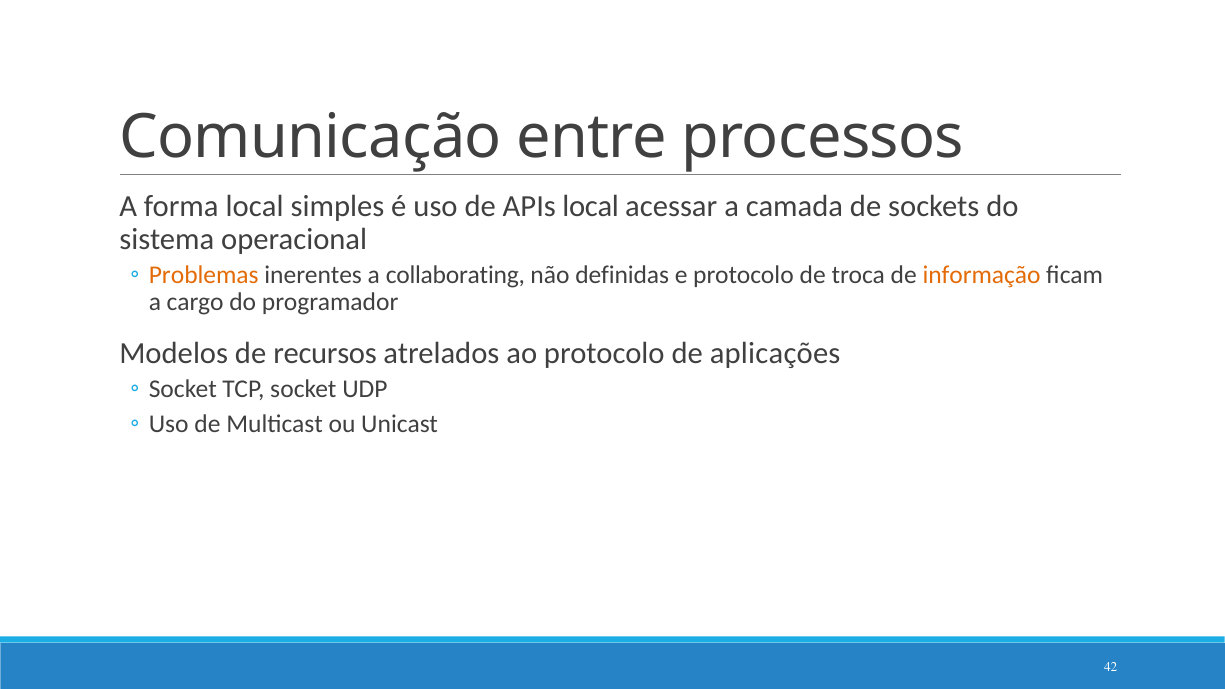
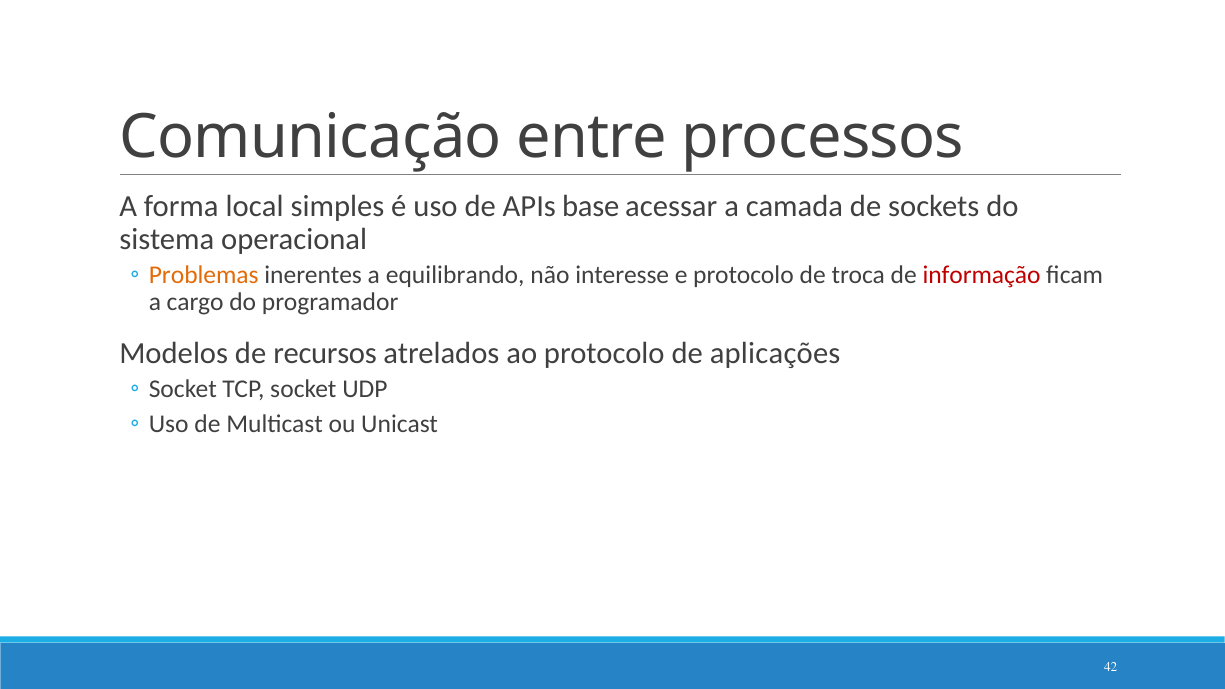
APIs local: local -> base
collaborating: collaborating -> equilibrando
definidas: definidas -> interesse
informação colour: orange -> red
